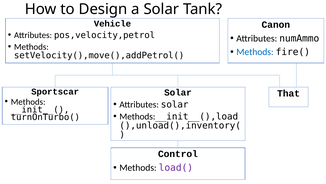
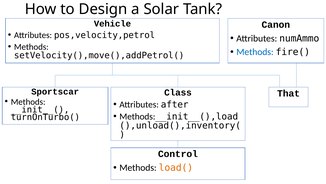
Solar at (178, 92): Solar -> Class
Attributes solar: solar -> after
load( colour: purple -> orange
